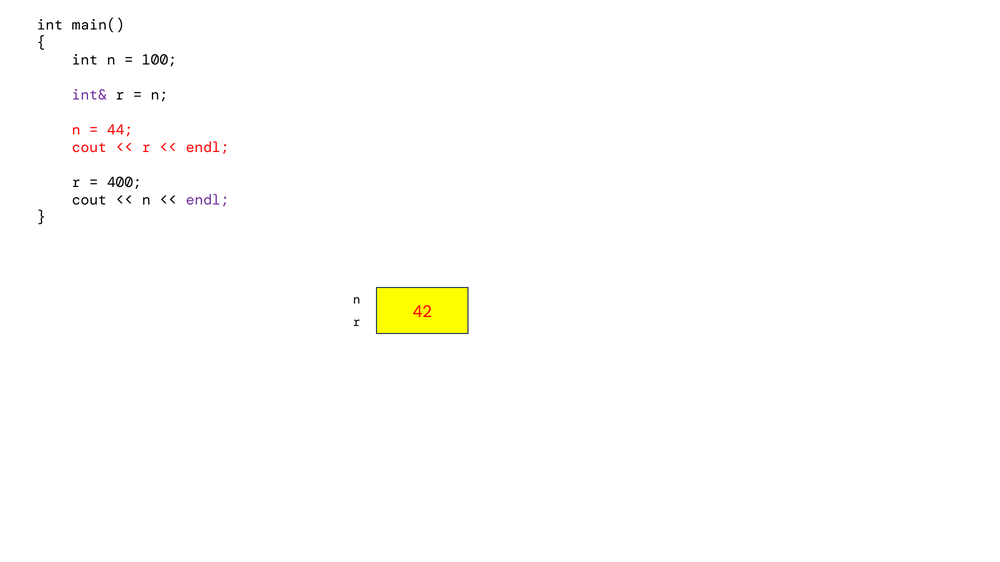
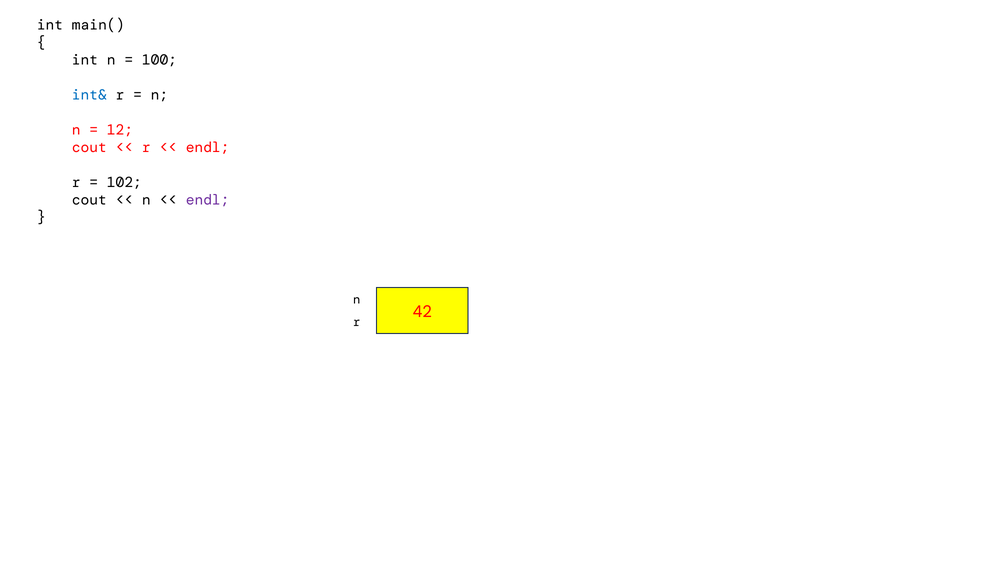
int& colour: purple -> blue
44: 44 -> 12
400: 400 -> 102
